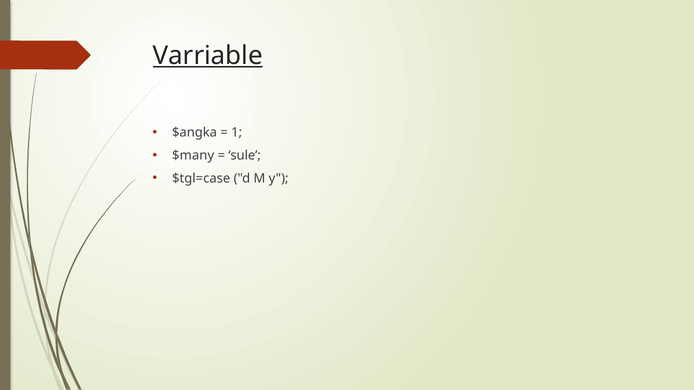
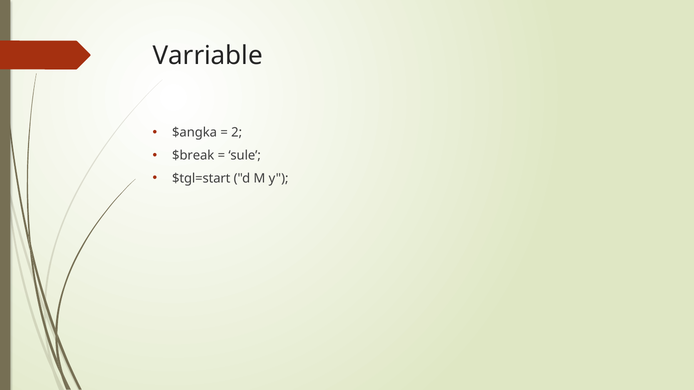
Varriable underline: present -> none
1: 1 -> 2
$many: $many -> $break
$tgl=case: $tgl=case -> $tgl=start
